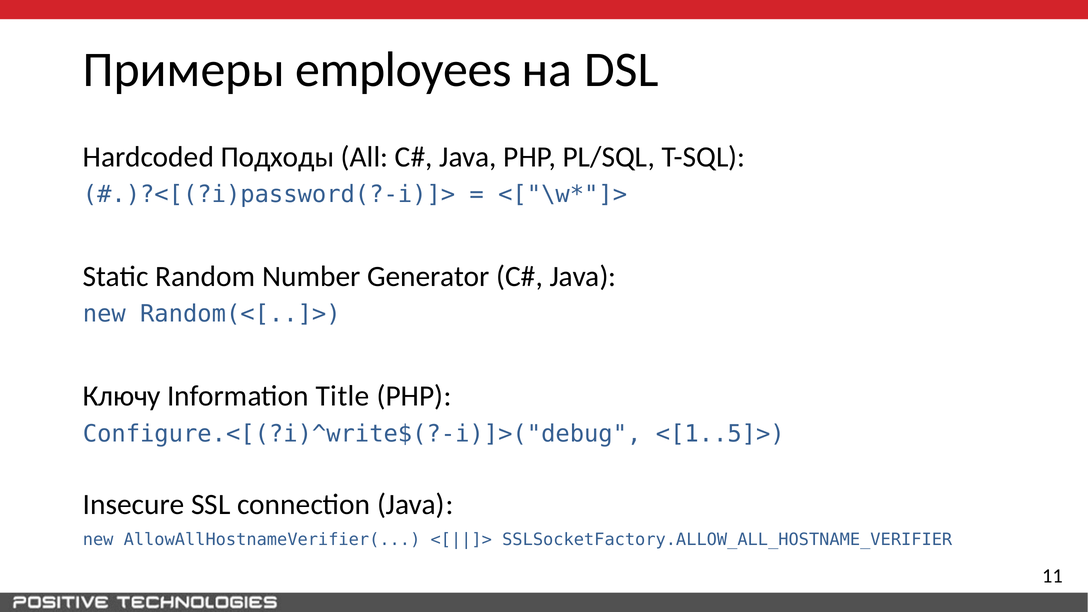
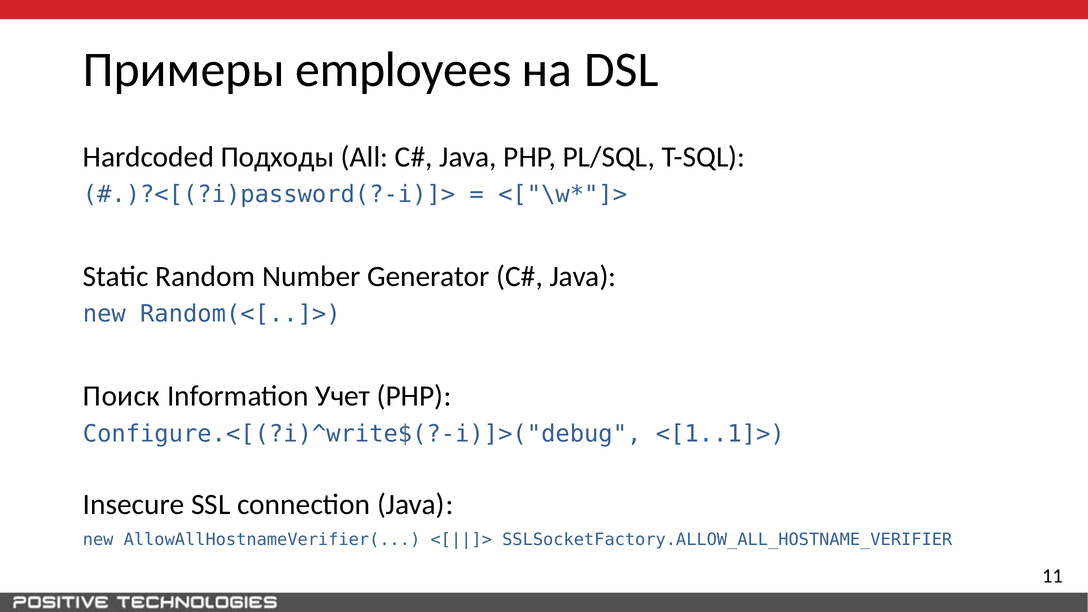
Ключу: Ключу -> Поиск
Title: Title -> Учет
<[1..5]>: <[1..5]> -> <[1..1]>
